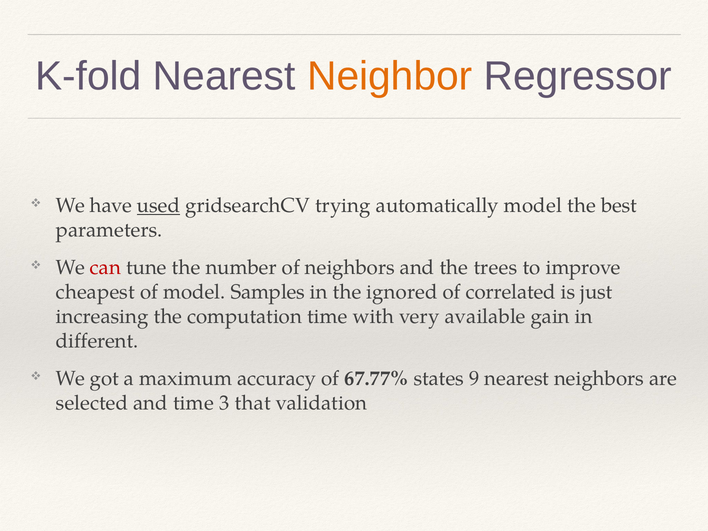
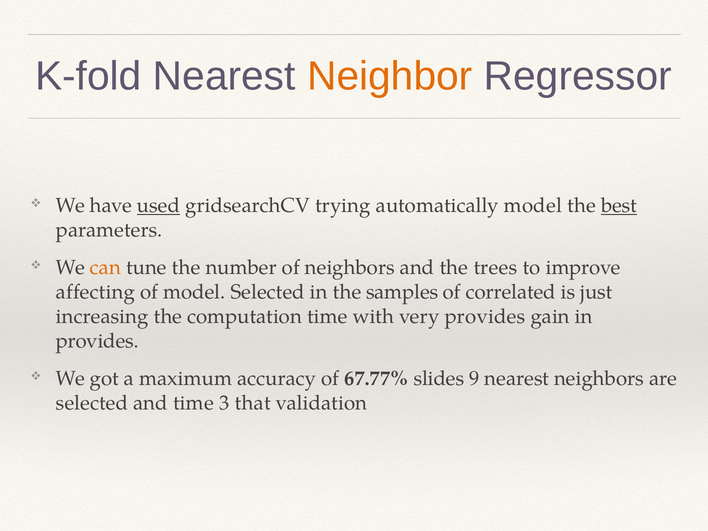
best underline: none -> present
can colour: red -> orange
cheapest: cheapest -> affecting
model Samples: Samples -> Selected
ignored: ignored -> samples
very available: available -> provides
different at (97, 341): different -> provides
states: states -> slides
